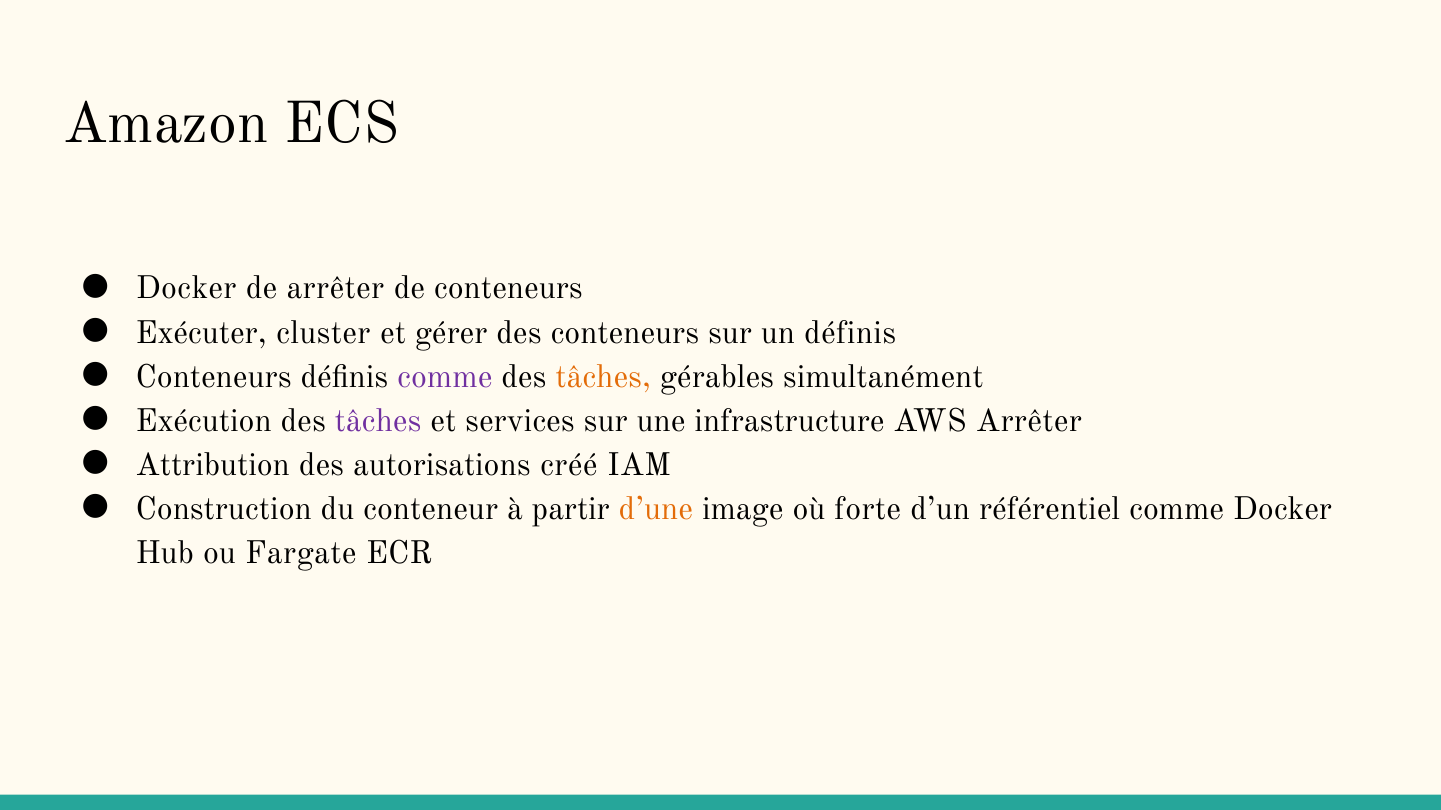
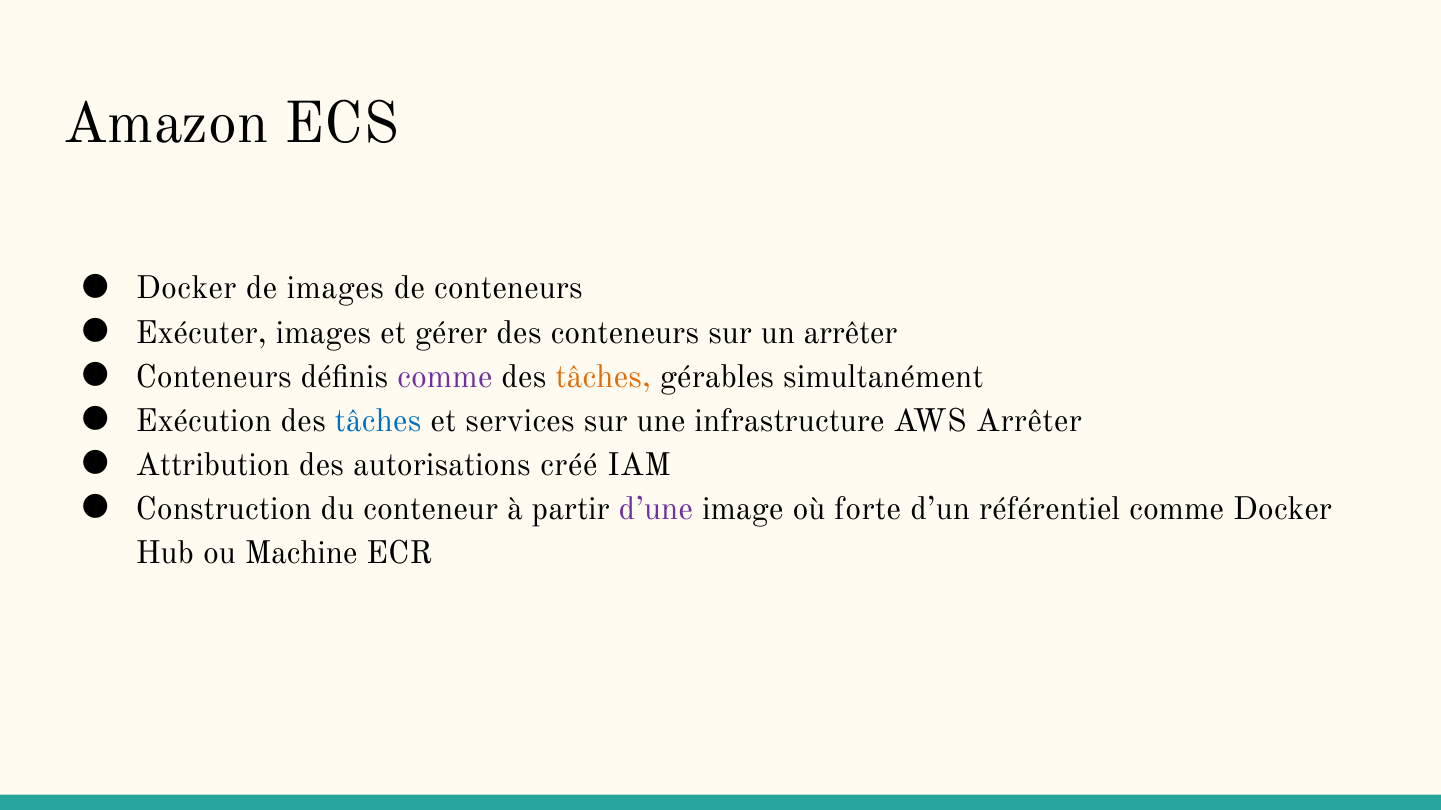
de arrêter: arrêter -> images
Exécuter cluster: cluster -> images
un définis: définis -> arrêter
tâches at (378, 421) colour: purple -> blue
d’une colour: orange -> purple
Fargate: Fargate -> Machine
